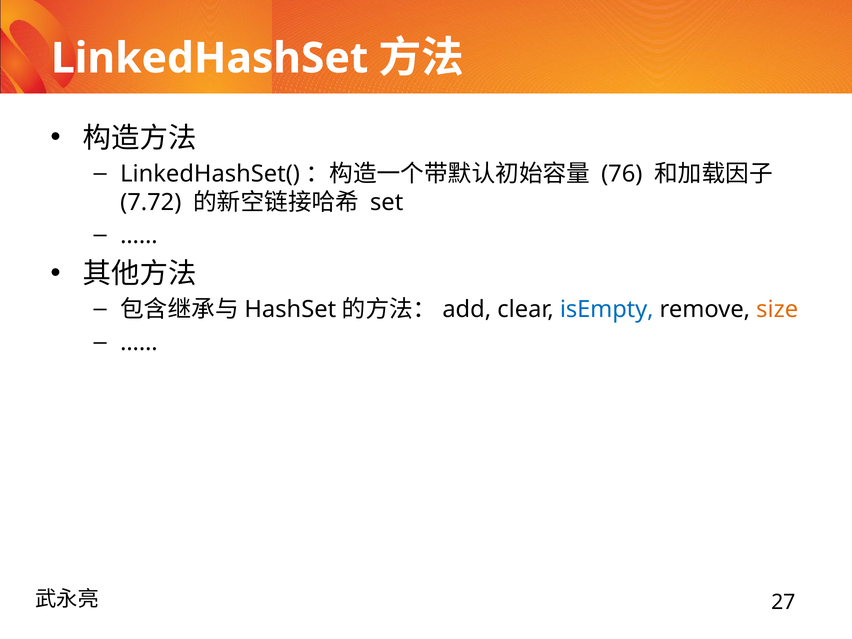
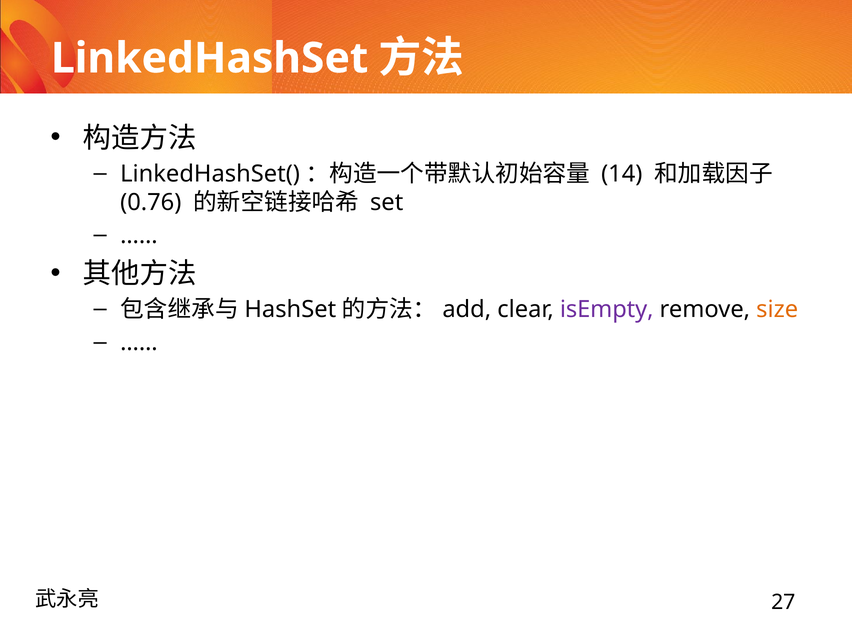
76: 76 -> 14
7.72: 7.72 -> 0.76
isEmpty colour: blue -> purple
